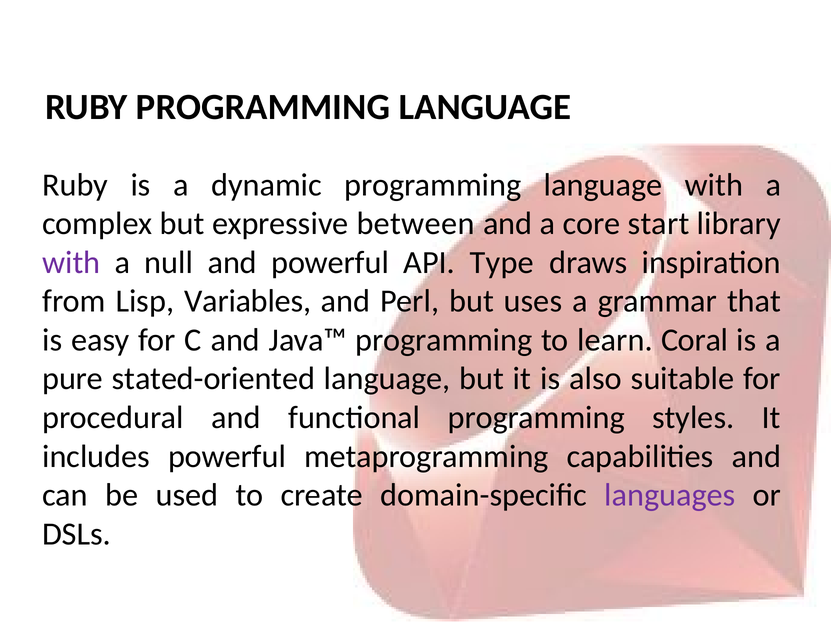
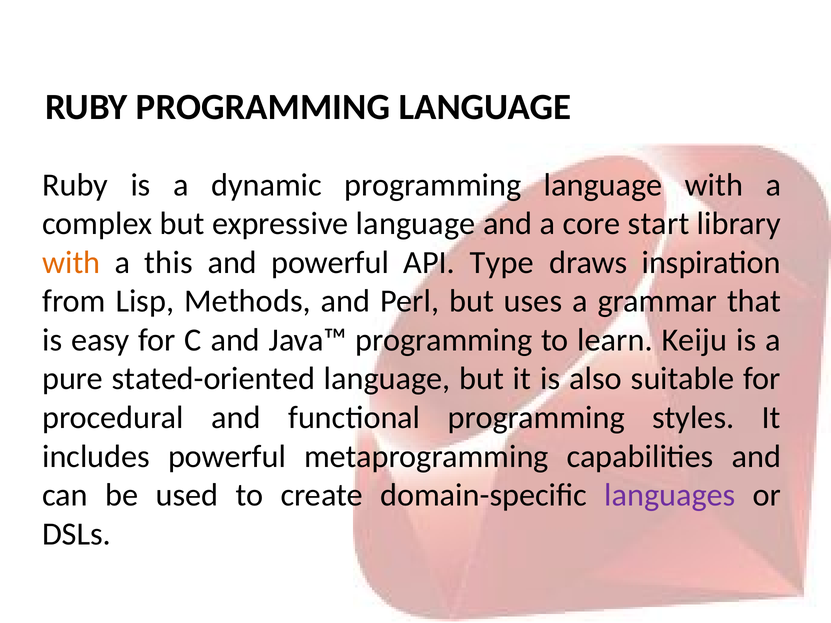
expressive between: between -> language
with at (71, 263) colour: purple -> orange
null: null -> this
Variables: Variables -> Methods
Coral: Coral -> Keiju
